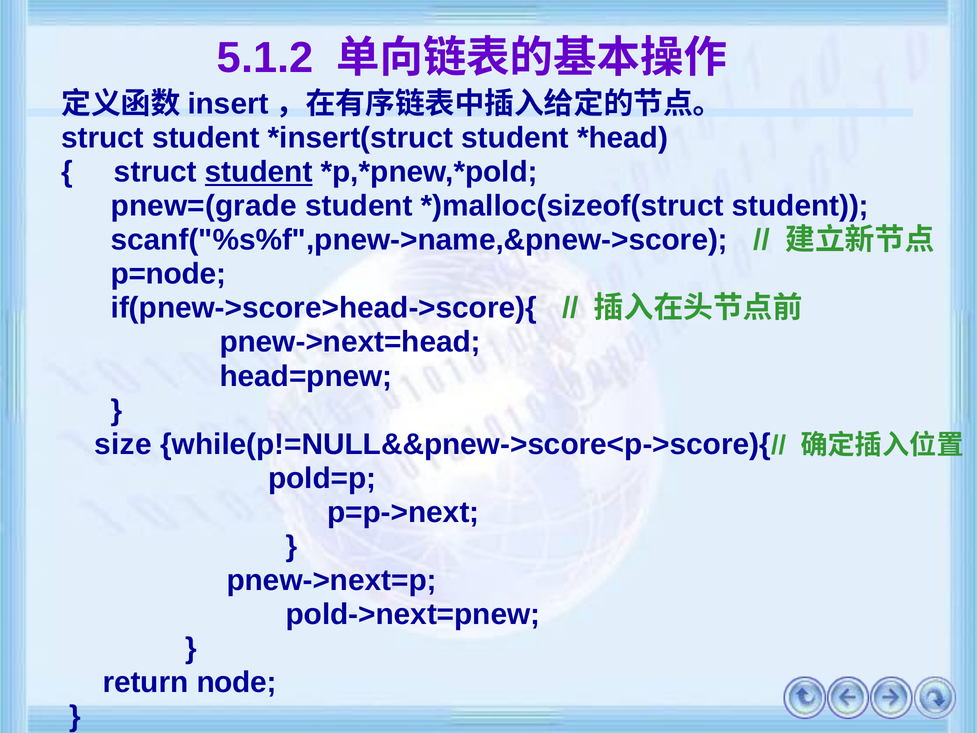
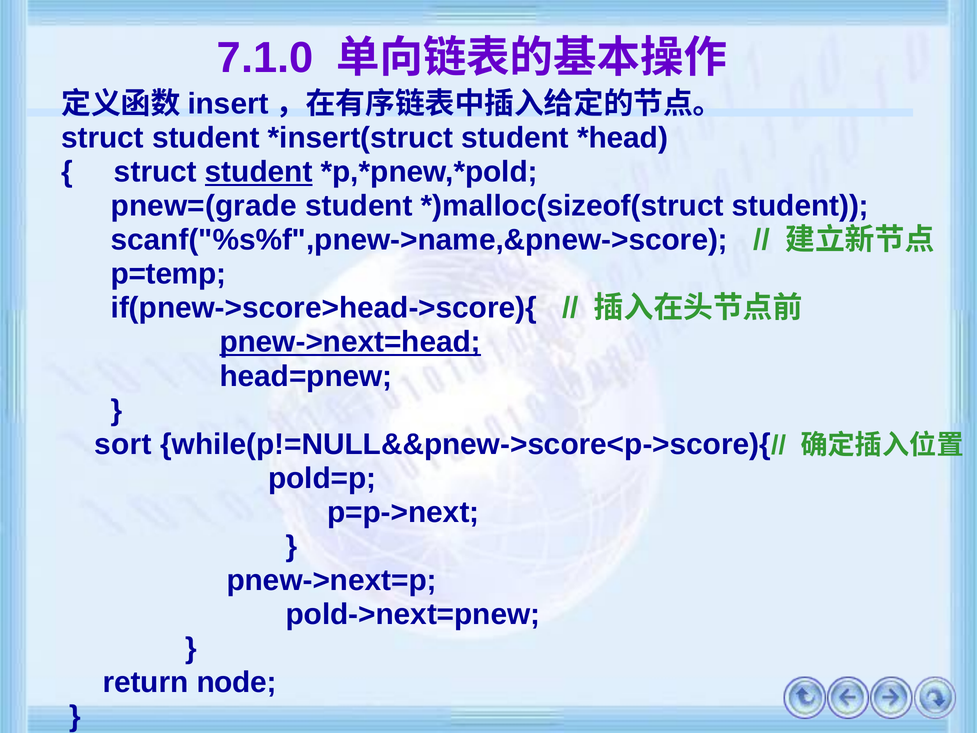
5.1.2: 5.1.2 -> 7.1.0
p=node: p=node -> p=temp
pnew->next=head underline: none -> present
size: size -> sort
